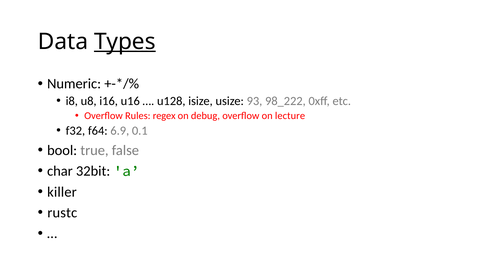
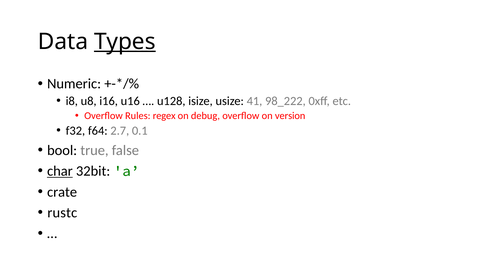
93: 93 -> 41
lecture: lecture -> version
6.9: 6.9 -> 2.7
char underline: none -> present
killer: killer -> crate
